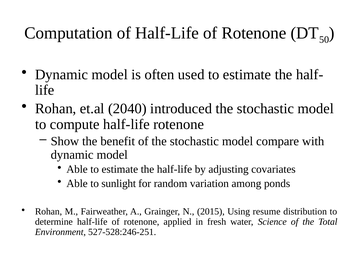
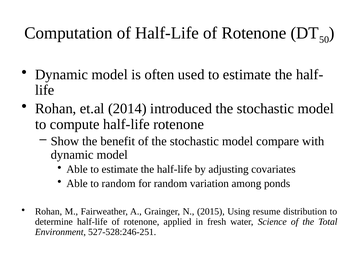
2040: 2040 -> 2014
to sunlight: sunlight -> random
